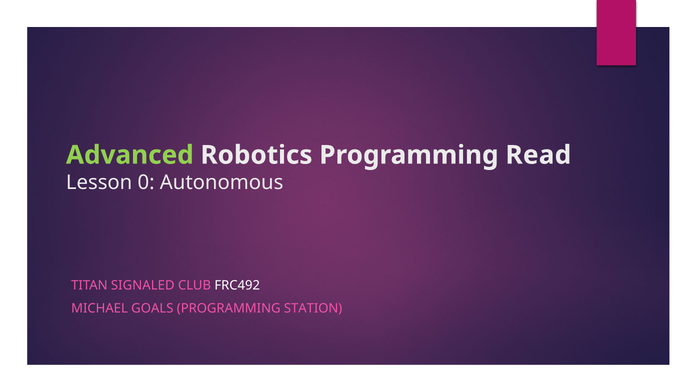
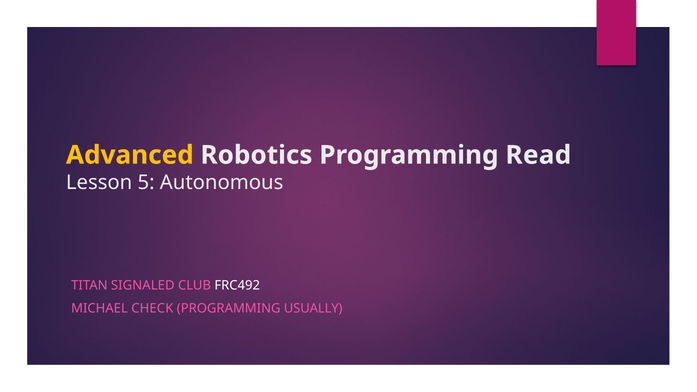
Advanced colour: light green -> yellow
0: 0 -> 5
GOALS: GOALS -> CHECK
STATION: STATION -> USUALLY
